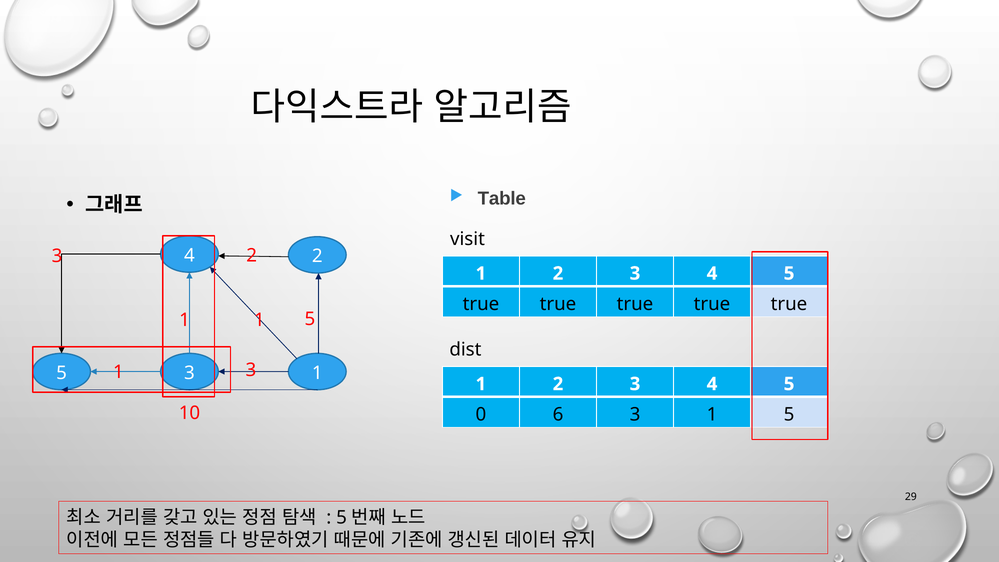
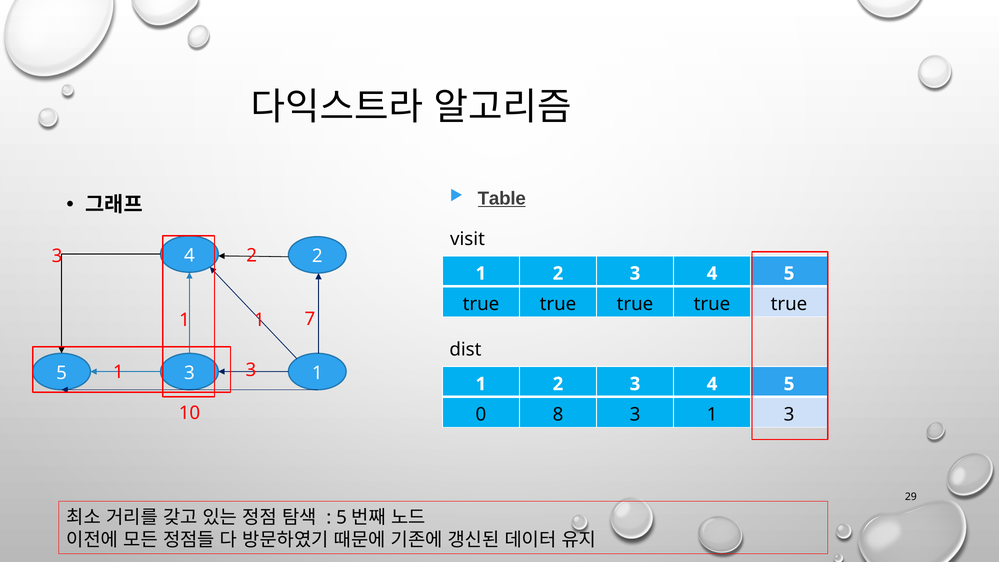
Table underline: none -> present
5 at (310, 319): 5 -> 7
6: 6 -> 8
3 1 5: 5 -> 3
